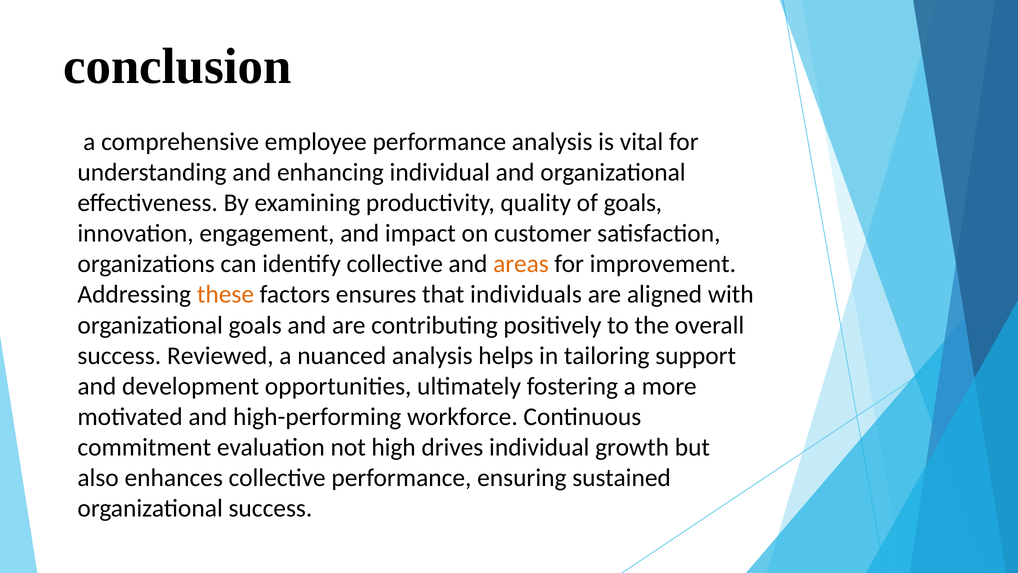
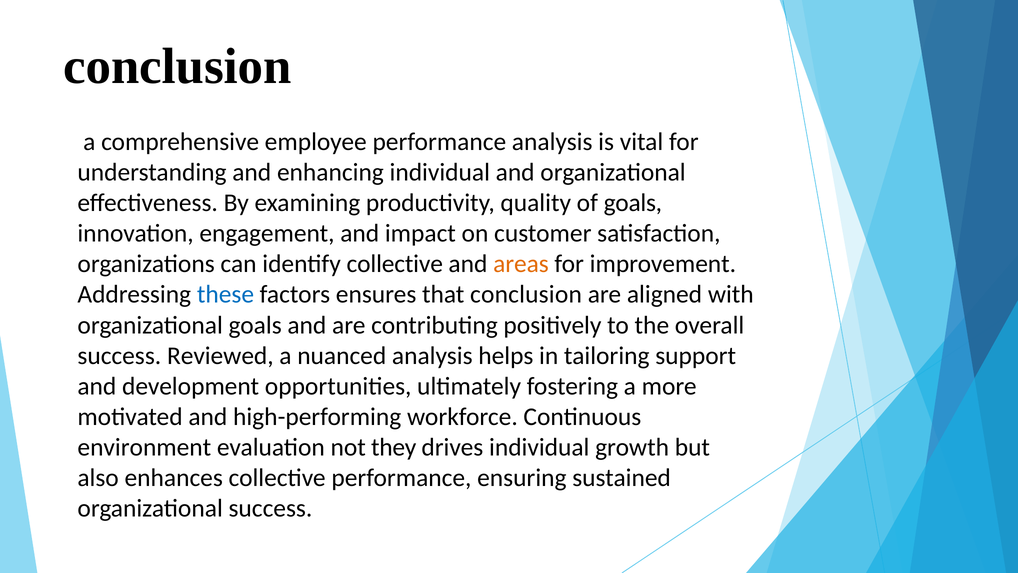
these colour: orange -> blue
that individuals: individuals -> conclusion
commitment: commitment -> environment
high: high -> they
